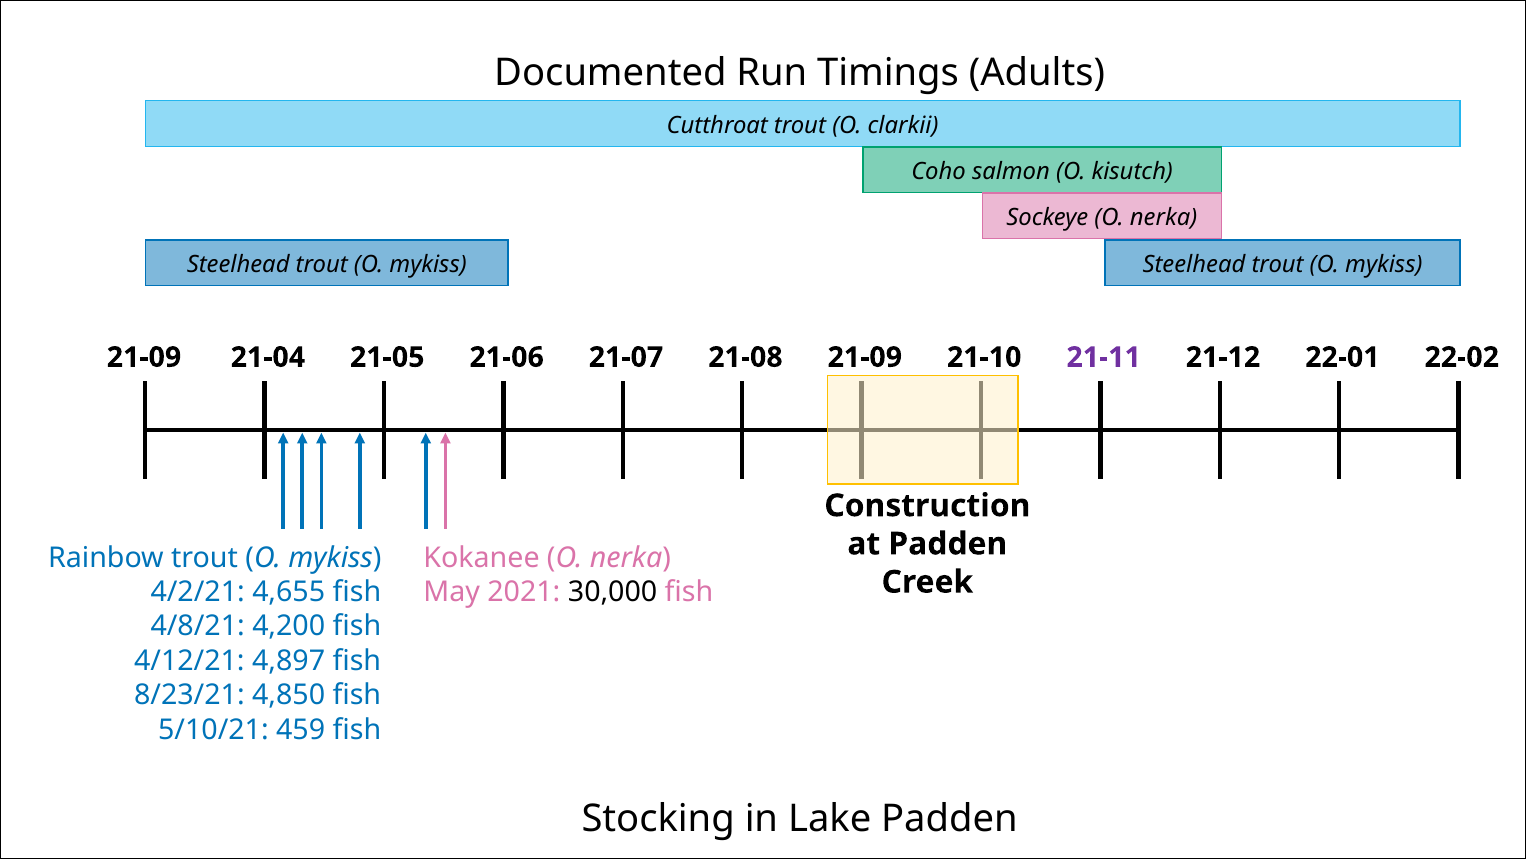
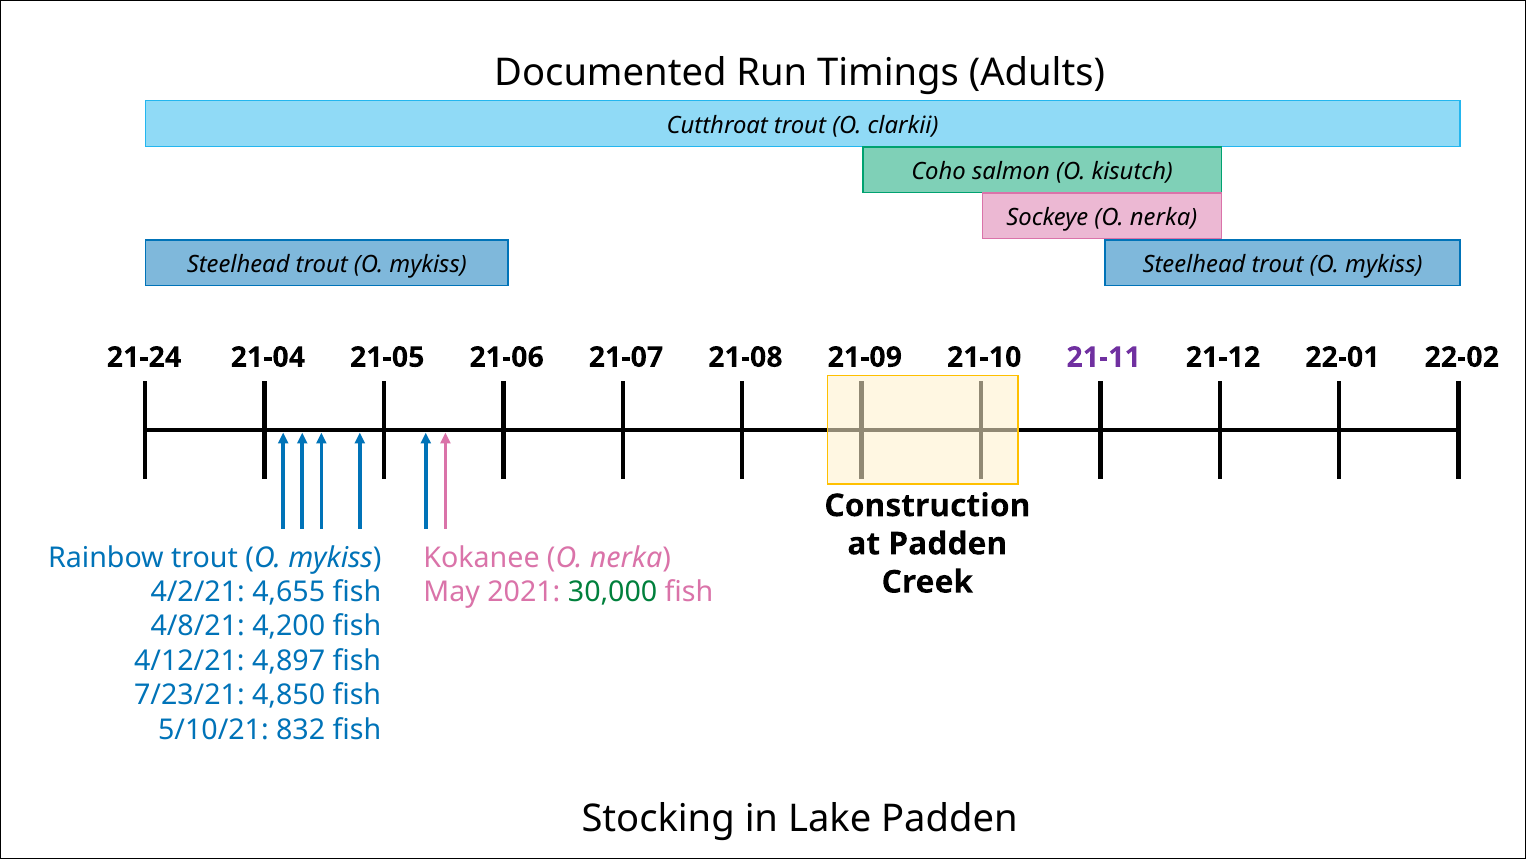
21-09 at (144, 357): 21-09 -> 21-24
30,000 colour: black -> green
8/23/21: 8/23/21 -> 7/23/21
459: 459 -> 832
